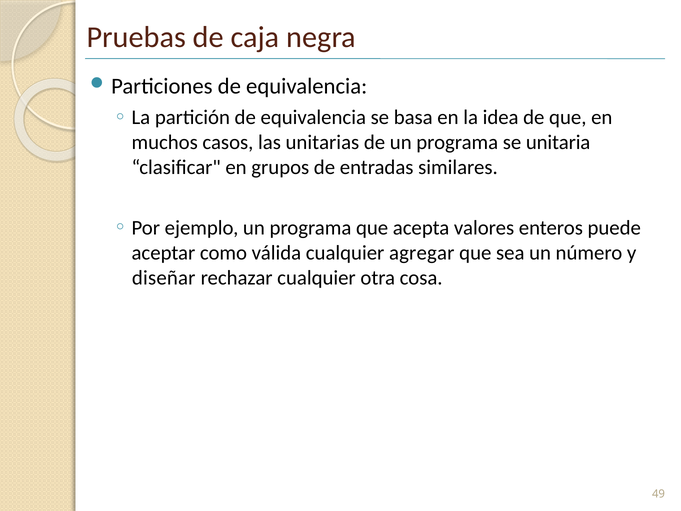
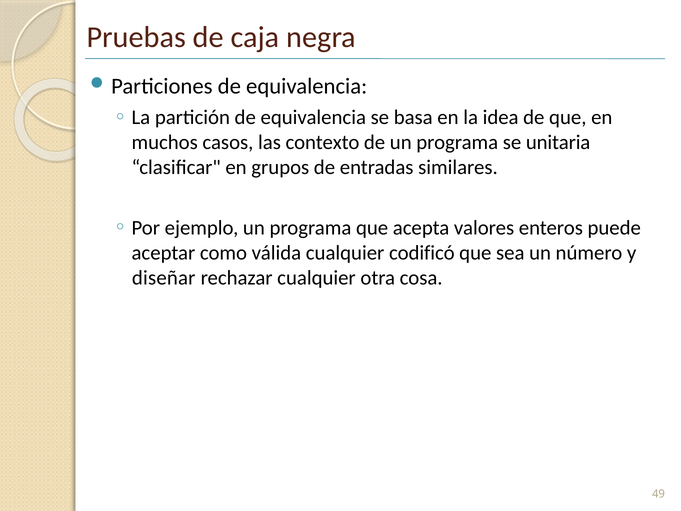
unitarias: unitarias -> contexto
agregar: agregar -> codificó
